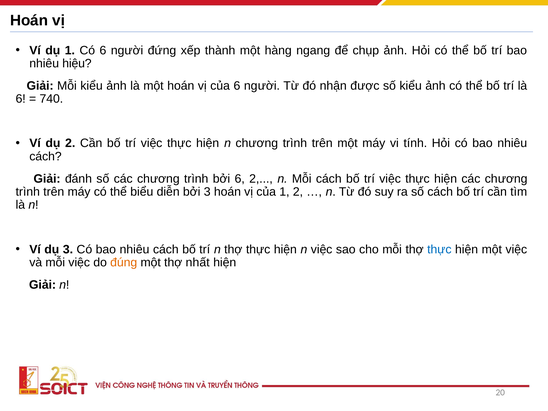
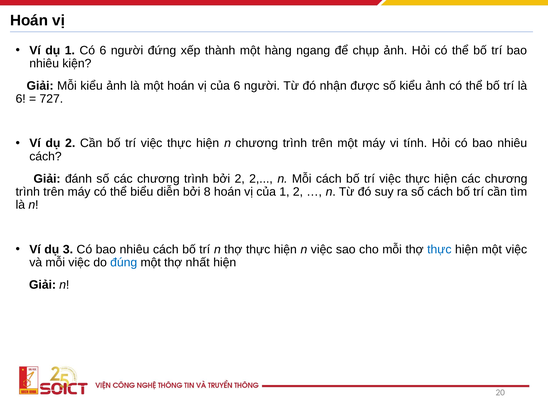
hiệu: hiệu -> kiện
740: 740 -> 727
bởi 6: 6 -> 2
bởi 3: 3 -> 8
đúng colour: orange -> blue
